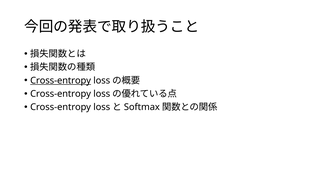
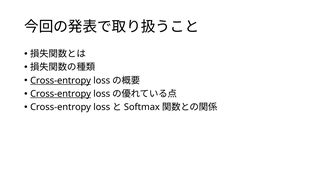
Cross-entropy at (61, 94) underline: none -> present
